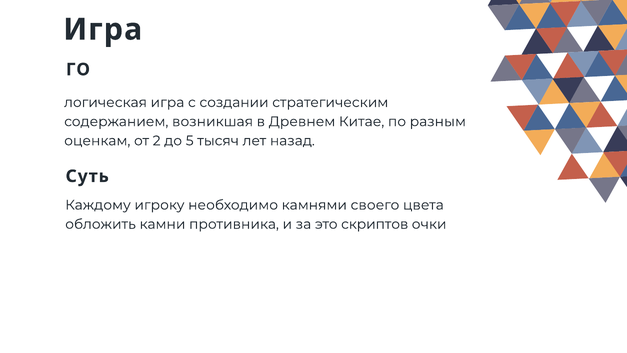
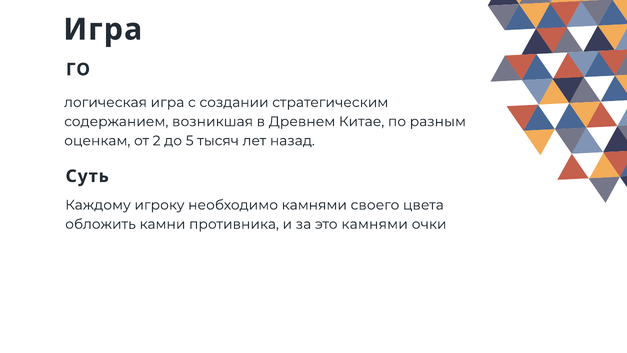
это скриптов: скриптов -> камнями
